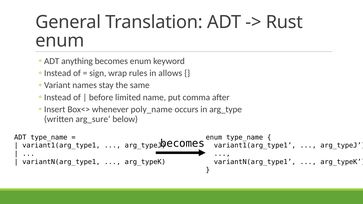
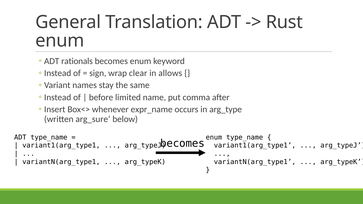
anything: anything -> rationals
rules: rules -> clear
poly_name: poly_name -> expr_name
